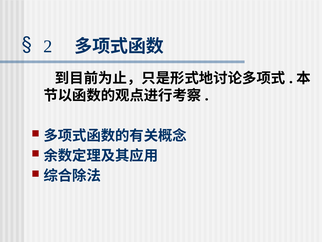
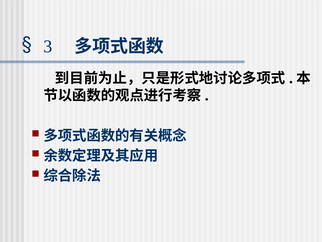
2: 2 -> 3
